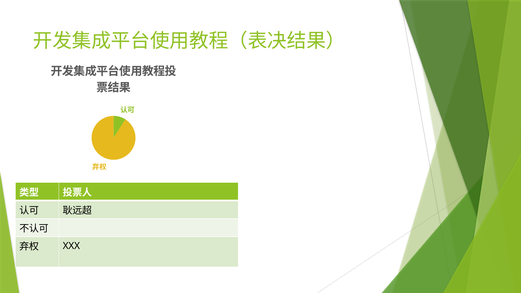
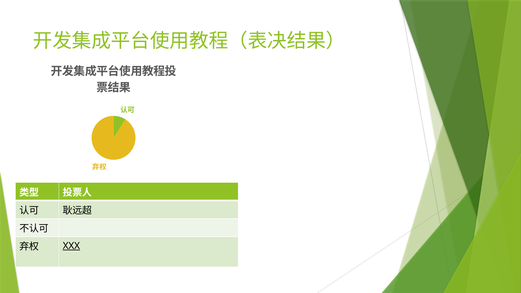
XXX underline: none -> present
